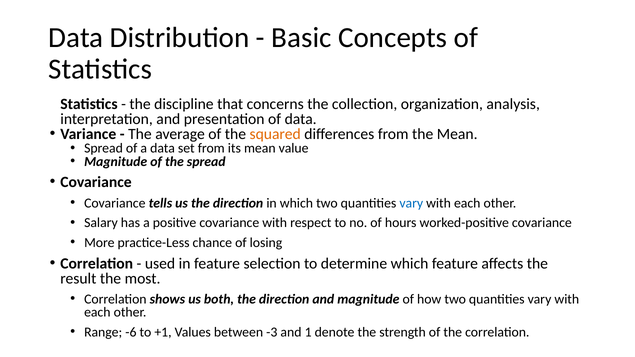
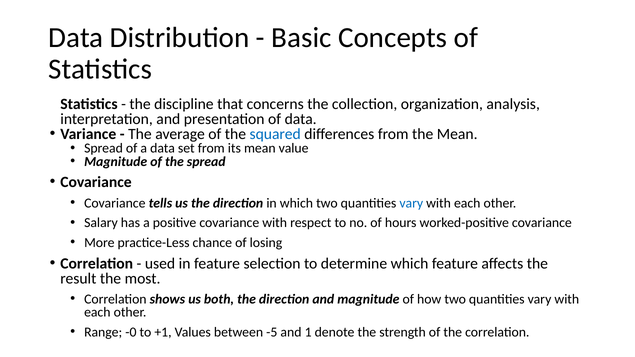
squared colour: orange -> blue
-6: -6 -> -0
-3: -3 -> -5
